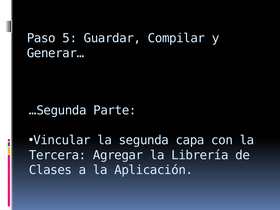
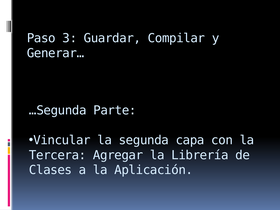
5: 5 -> 3
